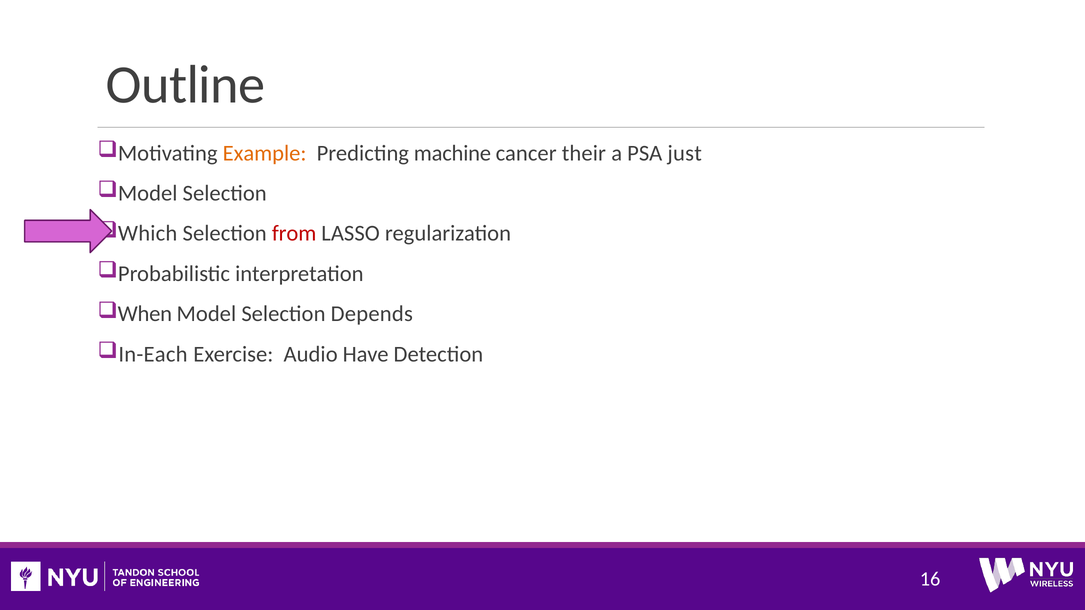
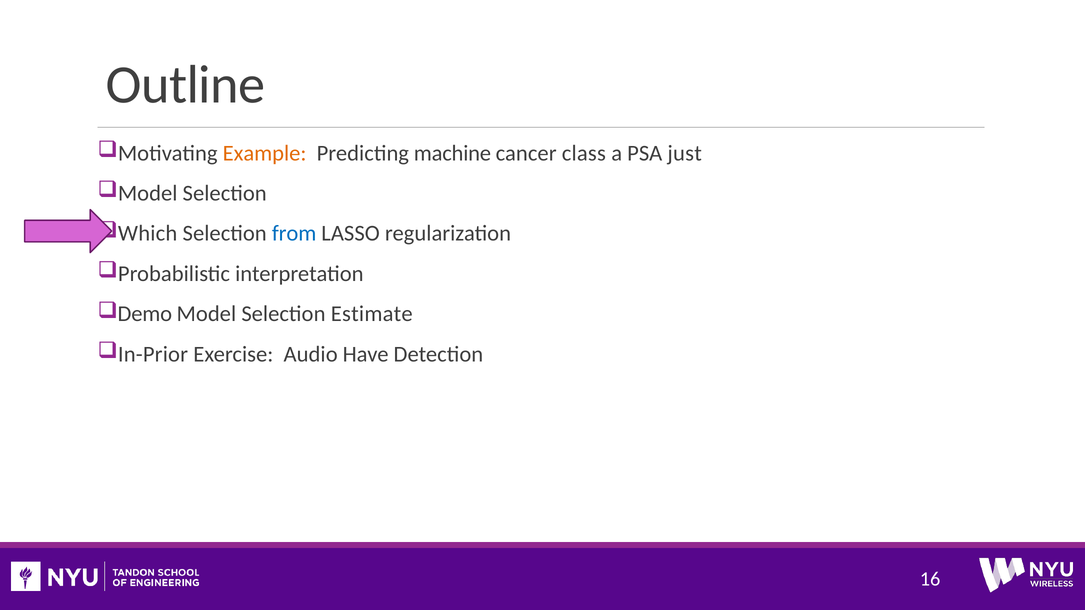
their: their -> class
from colour: red -> blue
When: When -> Demo
Depends: Depends -> Estimate
In-Each: In-Each -> In-Prior
